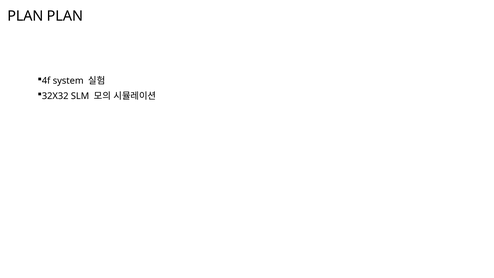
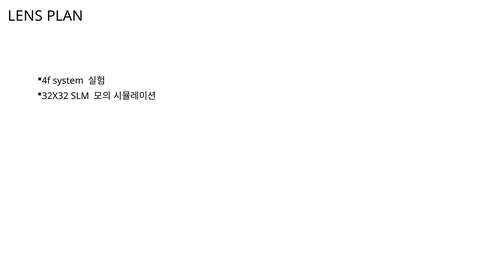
PLAN at (25, 16): PLAN -> LENS
